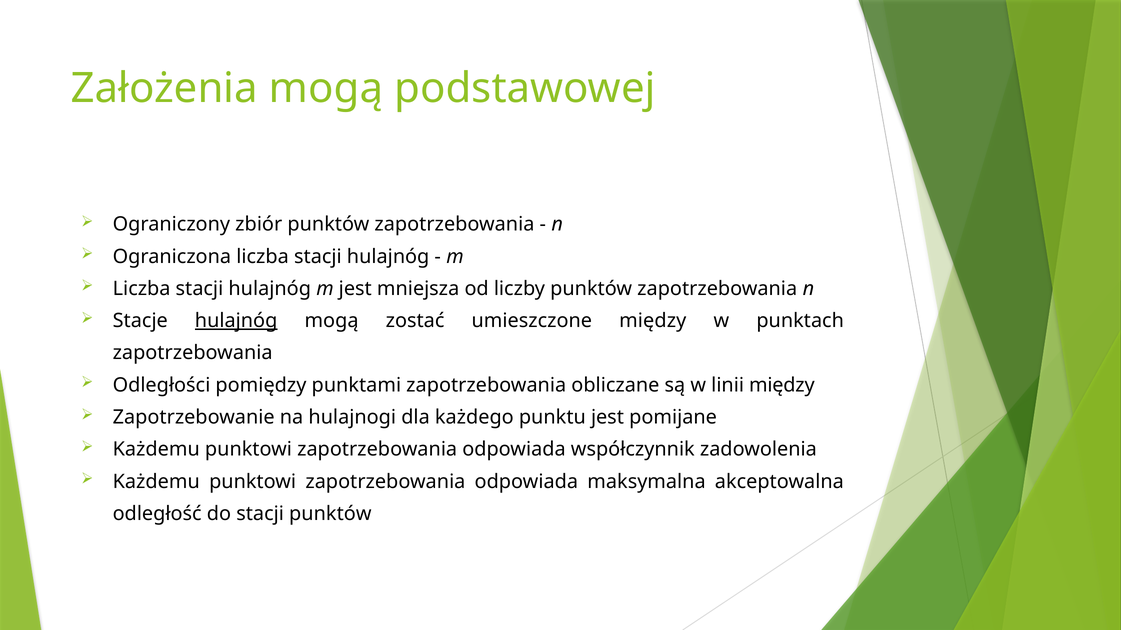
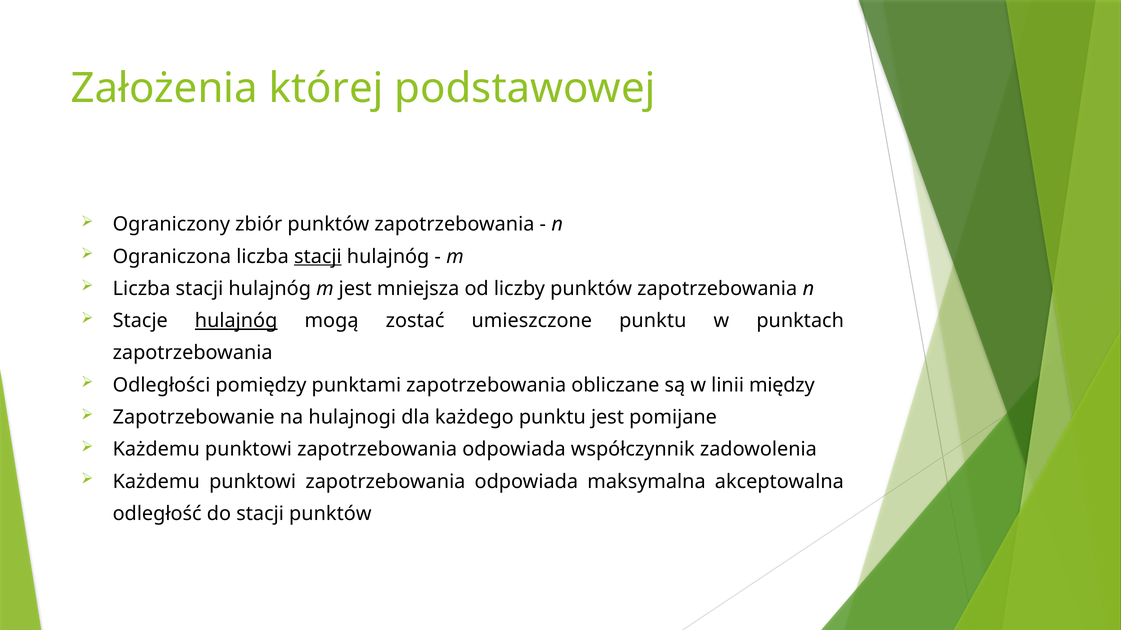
Założenia mogą: mogą -> której
stacji at (318, 257) underline: none -> present
umieszczone między: między -> punktu
